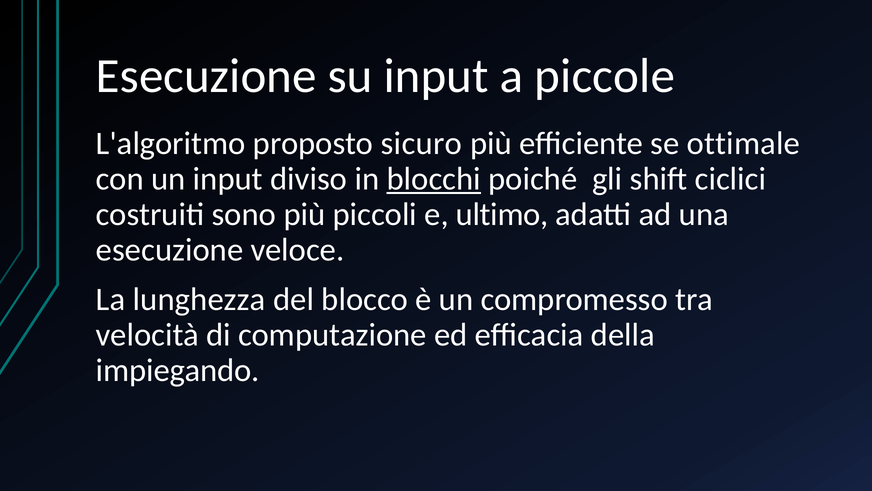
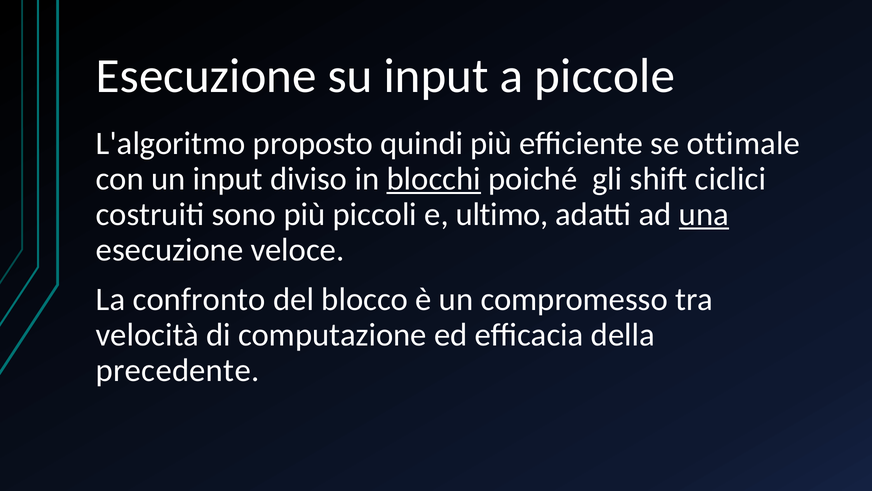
sicuro: sicuro -> quindi
una underline: none -> present
lunghezza: lunghezza -> confronto
impiegando: impiegando -> precedente
